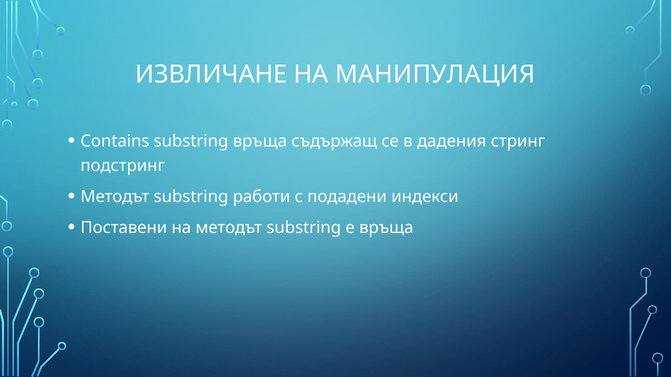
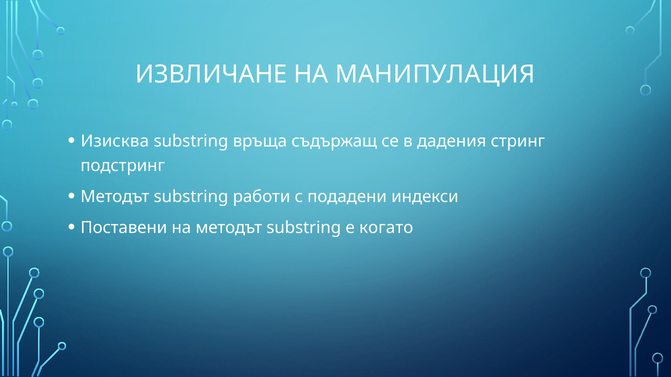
Contains: Contains -> Изисква
е връща: връща -> когато
